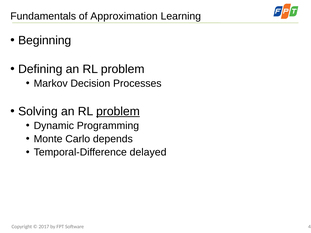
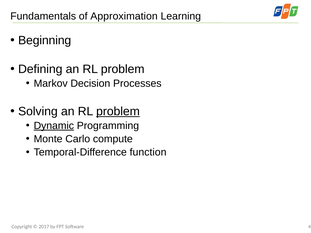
Dynamic underline: none -> present
depends: depends -> compute
delayed: delayed -> function
